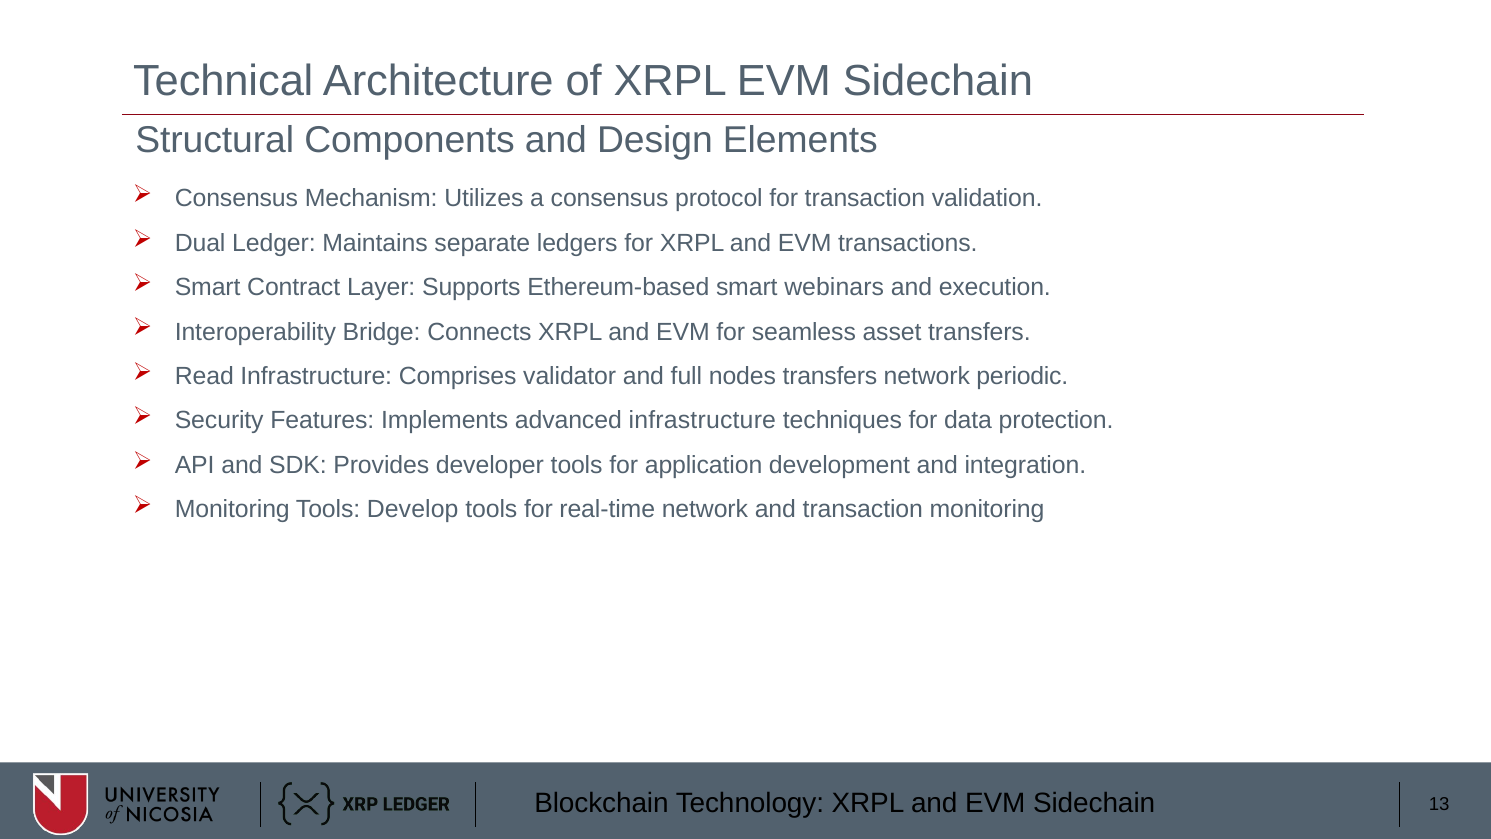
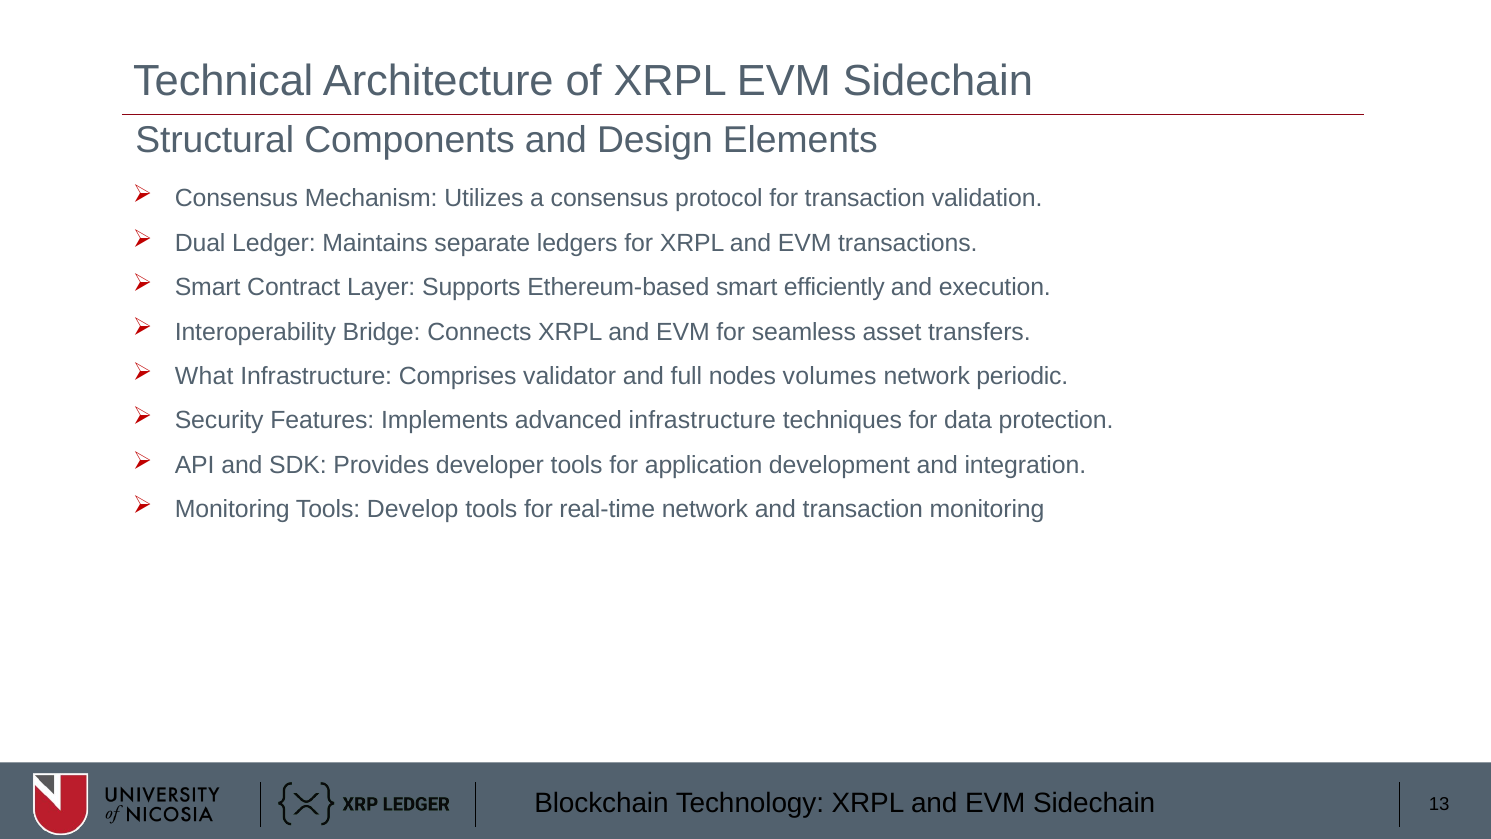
webinars: webinars -> efficiently
Read: Read -> What
nodes transfers: transfers -> volumes
